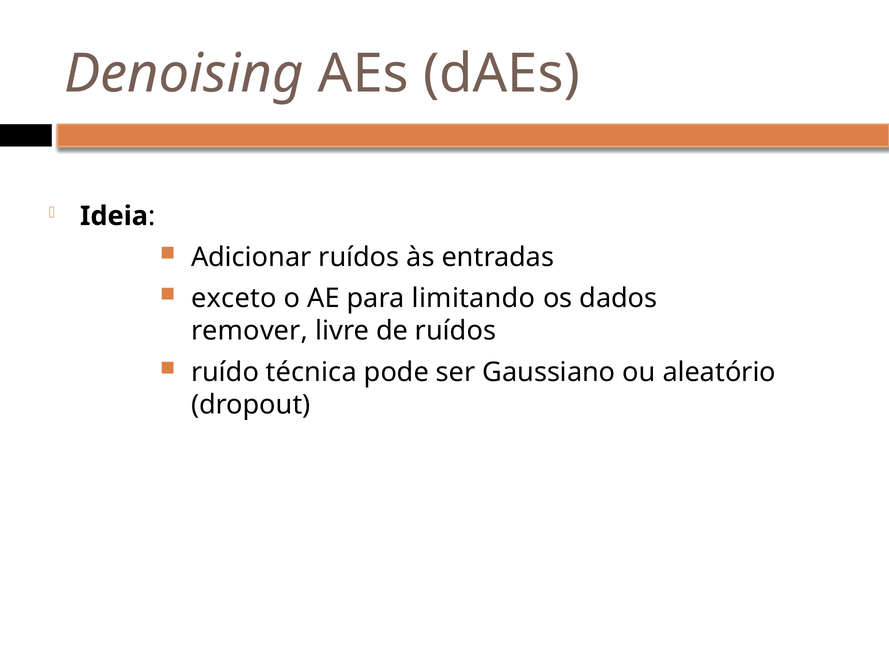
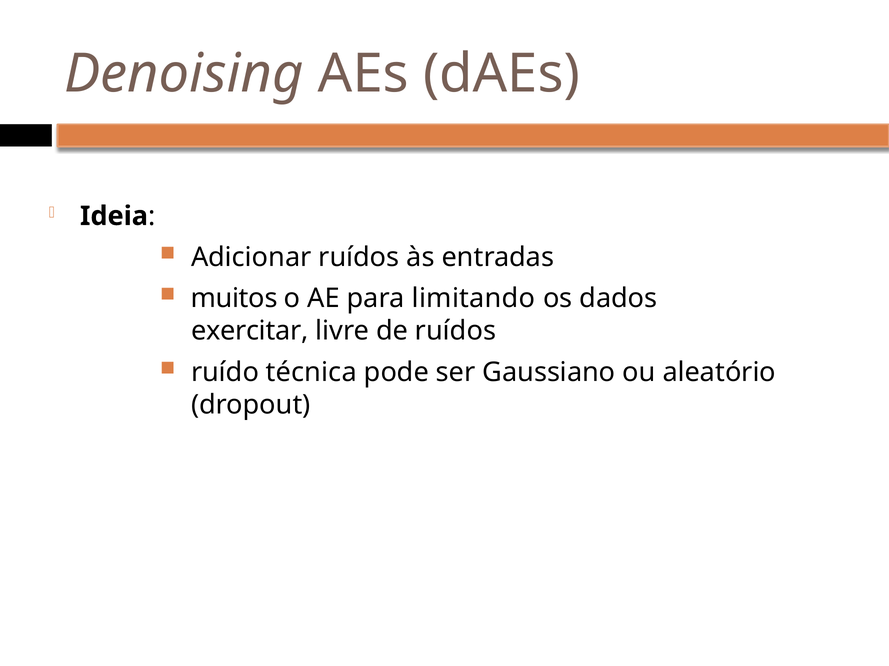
exceto: exceto -> muitos
remover: remover -> exercitar
